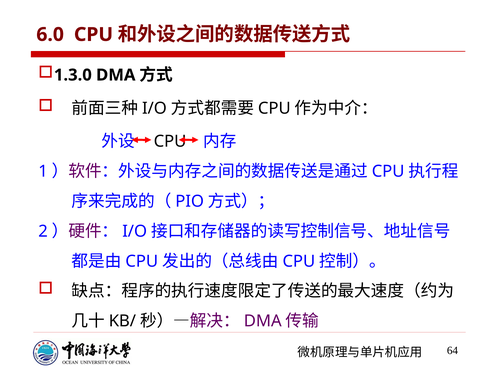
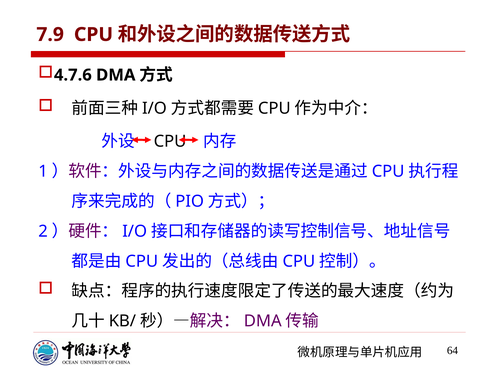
6.0: 6.0 -> 7.9
1.3.0: 1.3.0 -> 4.7.6
